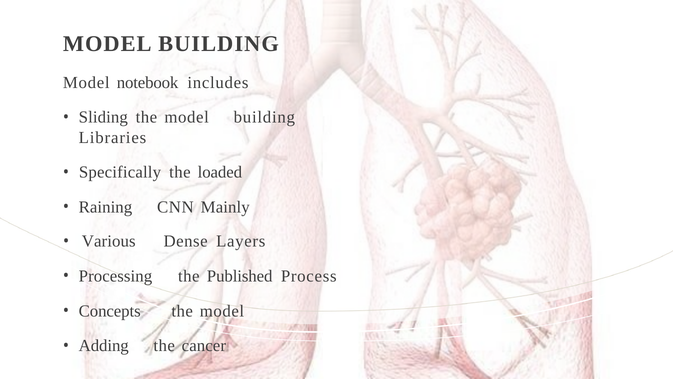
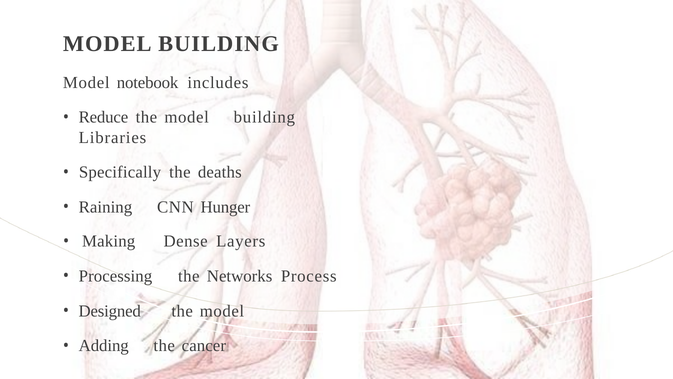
Sliding: Sliding -> Reduce
loaded: loaded -> deaths
Mainly: Mainly -> Hunger
Various: Various -> Making
Published: Published -> Networks
Concepts: Concepts -> Designed
